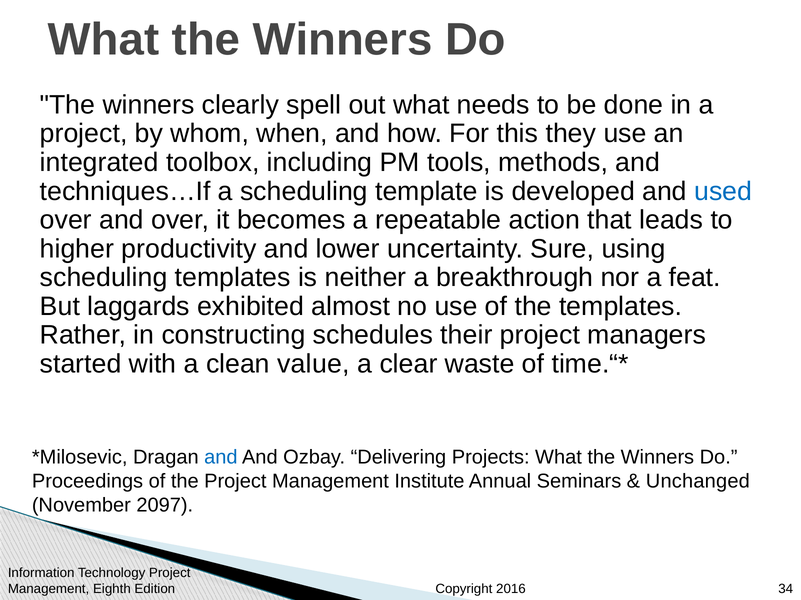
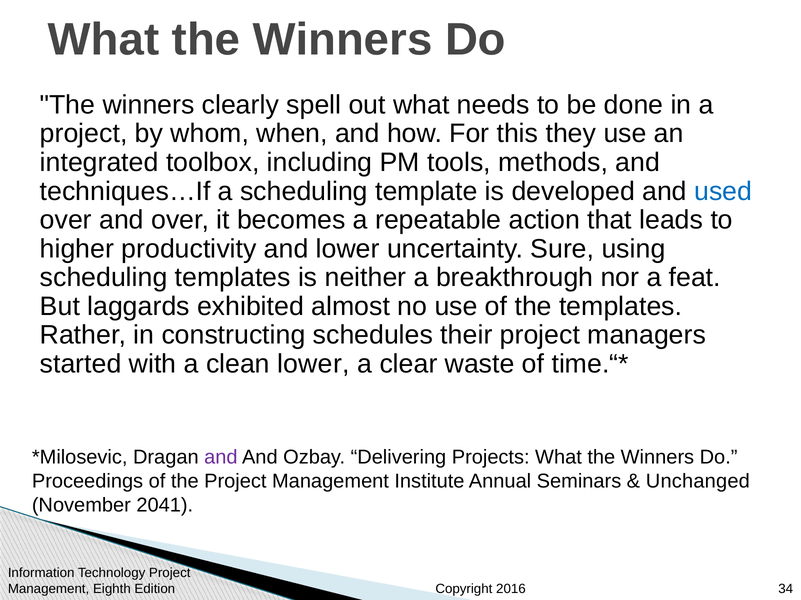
clean value: value -> lower
and at (221, 458) colour: blue -> purple
2097: 2097 -> 2041
